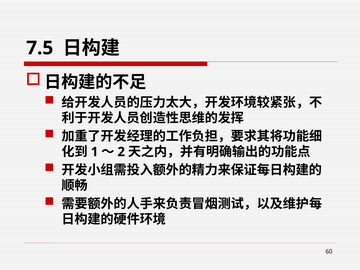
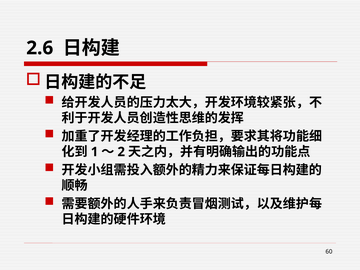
7.5: 7.5 -> 2.6
